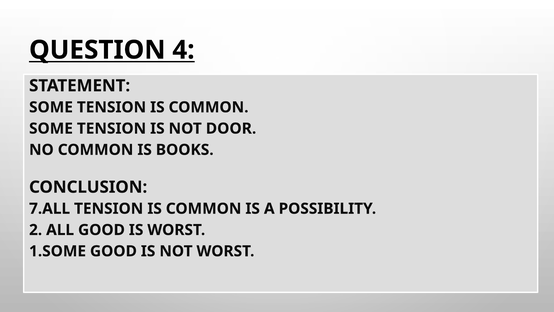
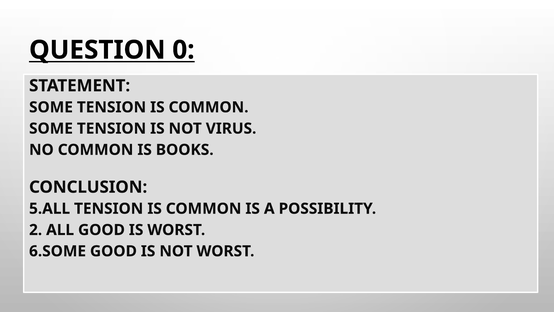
4: 4 -> 0
DOOR: DOOR -> VIRUS
7.ALL: 7.ALL -> 5.ALL
1.SOME: 1.SOME -> 6.SOME
